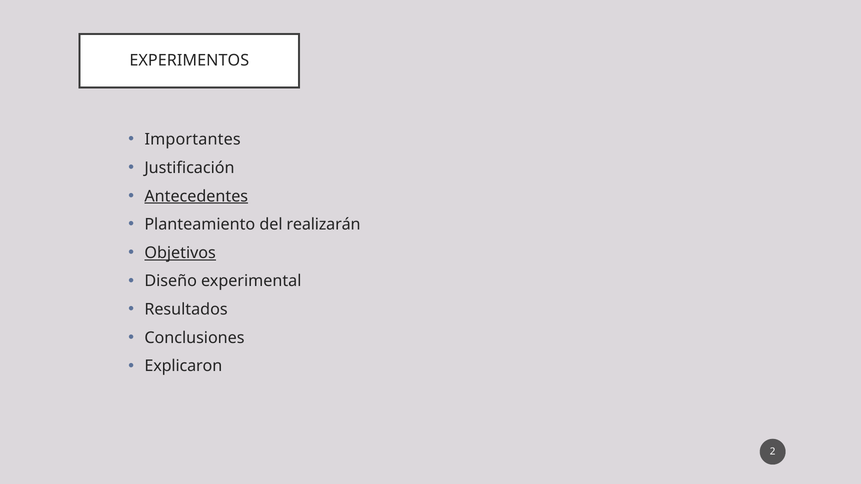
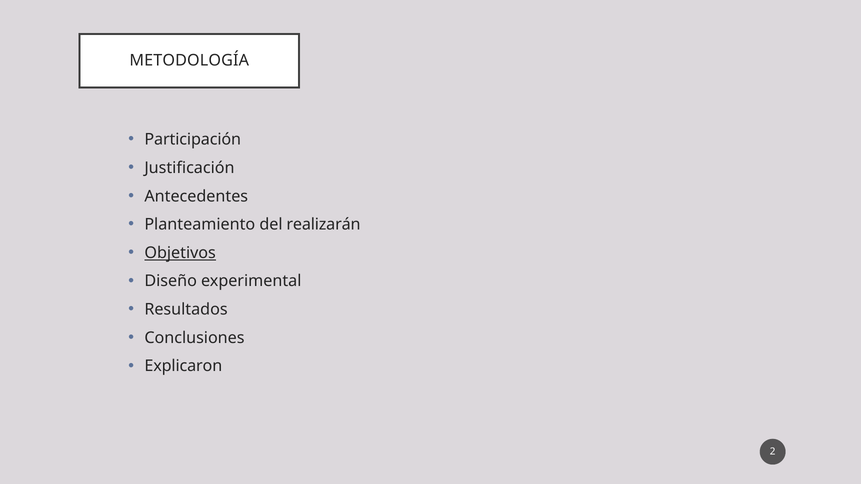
EXPERIMENTOS: EXPERIMENTOS -> METODOLOGÍA
Importantes: Importantes -> Participación
Antecedentes underline: present -> none
